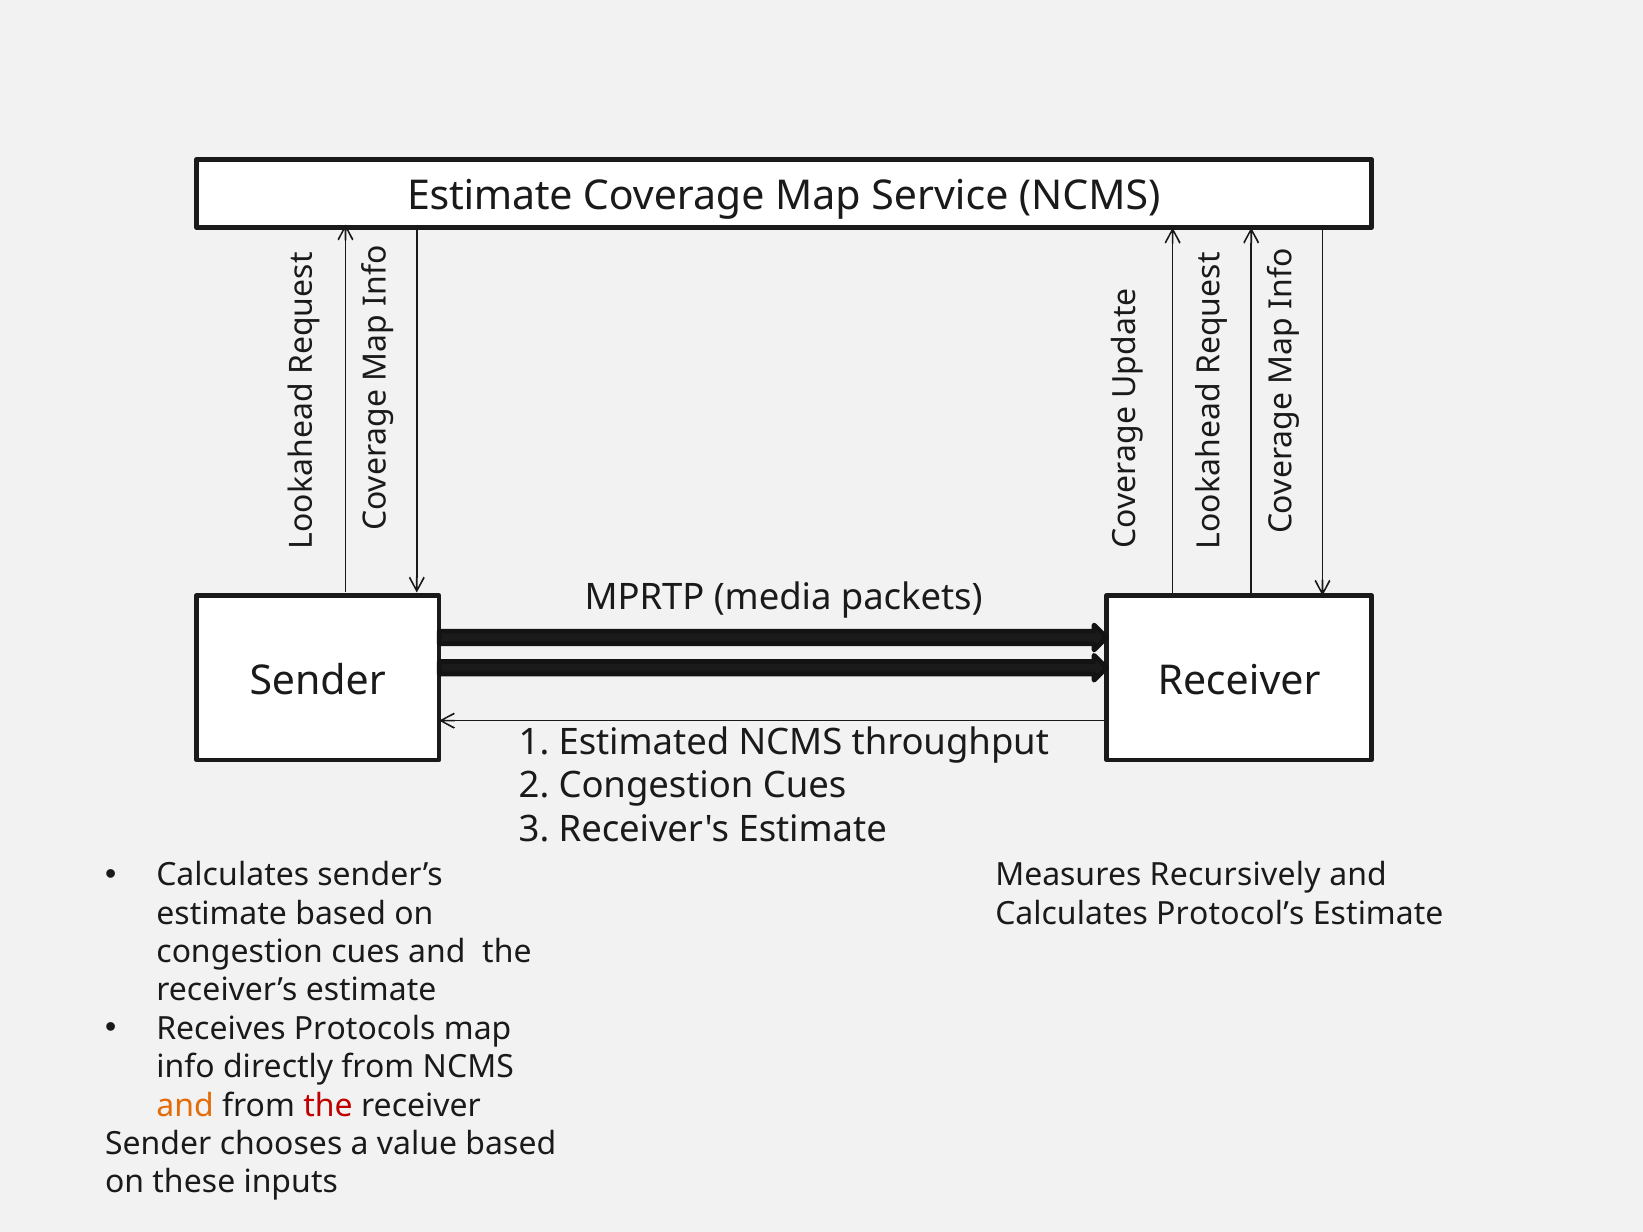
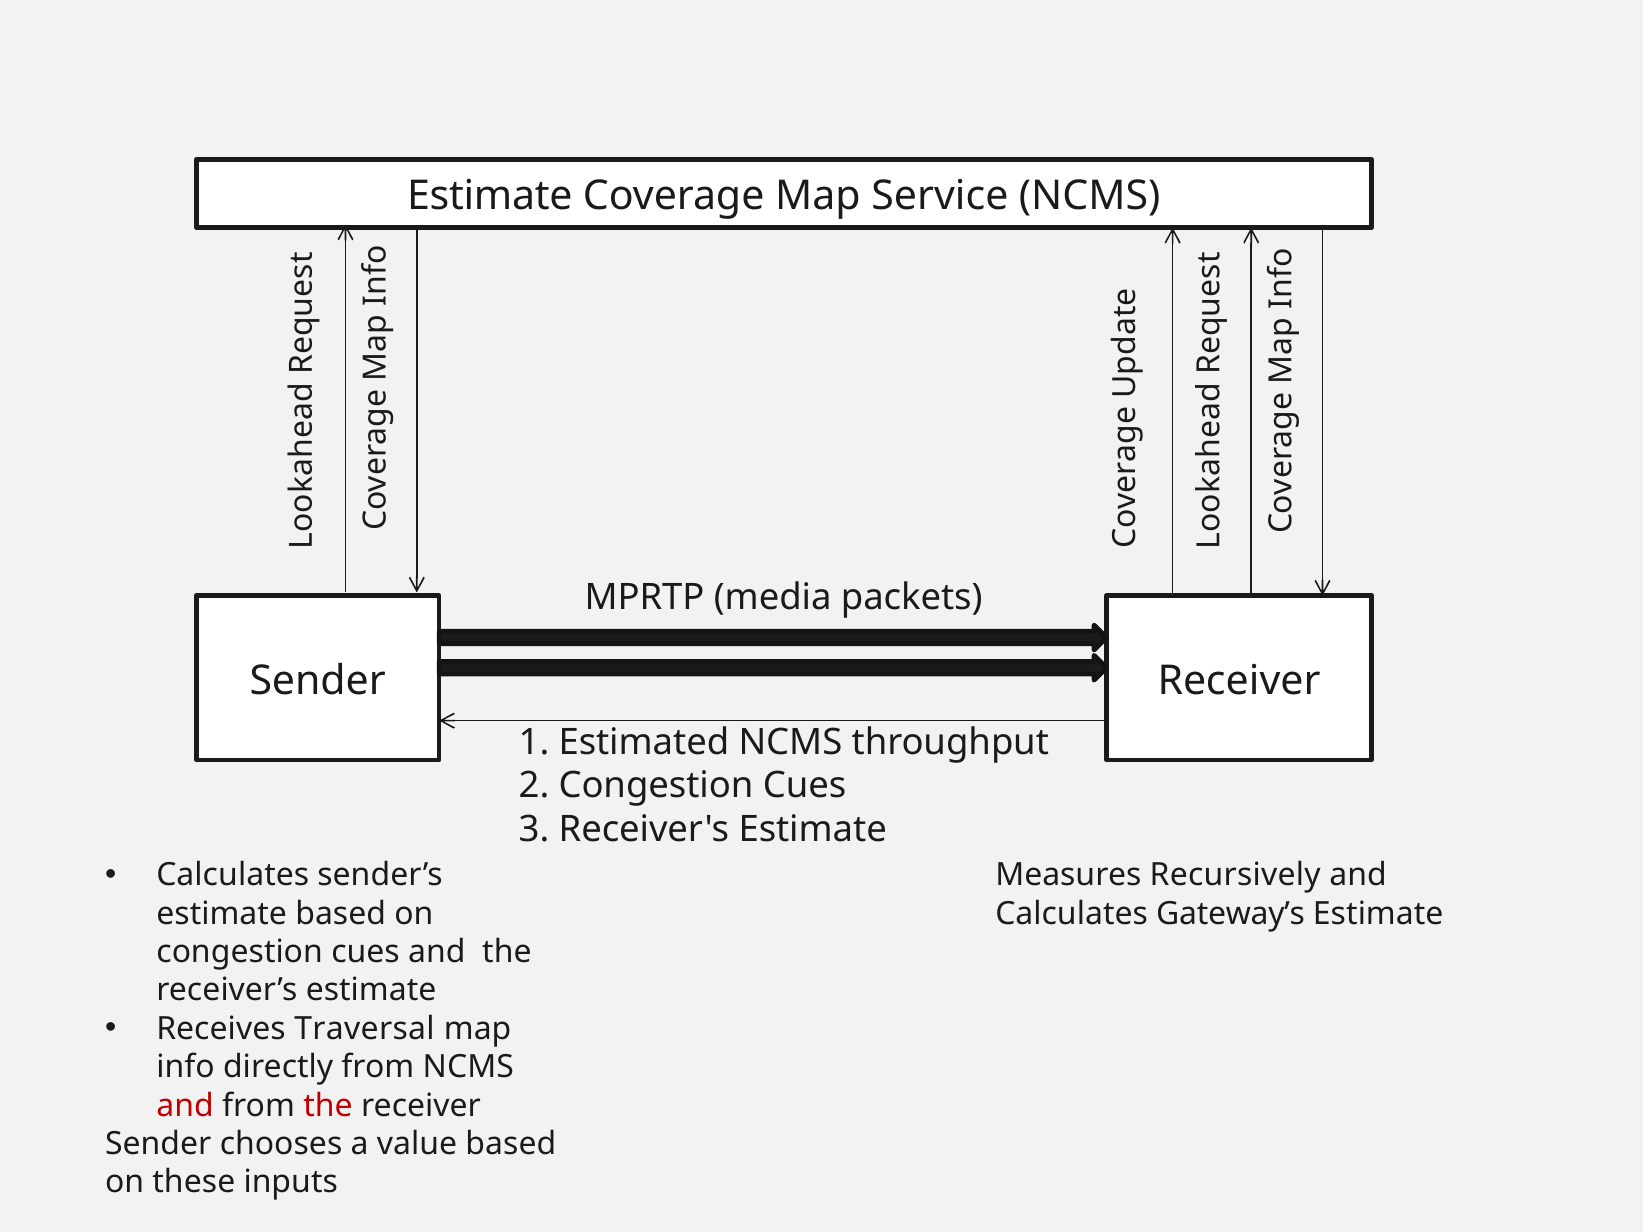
Protocol’s: Protocol’s -> Gateway’s
Protocols: Protocols -> Traversal
and at (185, 1106) colour: orange -> red
